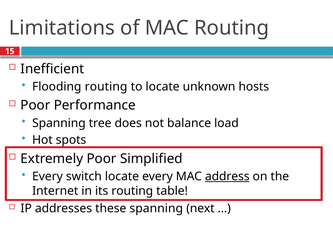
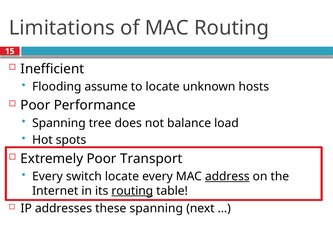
Flooding routing: routing -> assume
Simplified: Simplified -> Transport
routing at (132, 191) underline: none -> present
